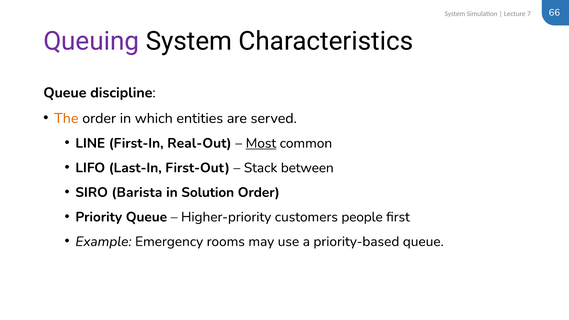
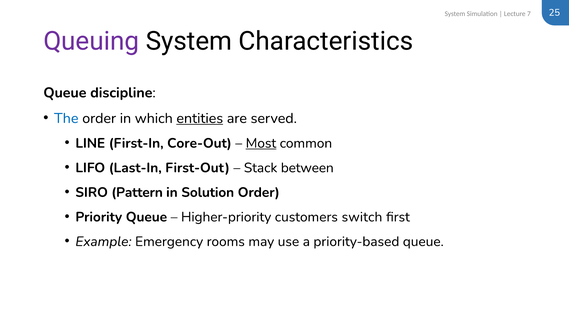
66: 66 -> 25
The colour: orange -> blue
entities underline: none -> present
Real-Out: Real-Out -> Core-Out
Barista: Barista -> Pattern
people: people -> switch
